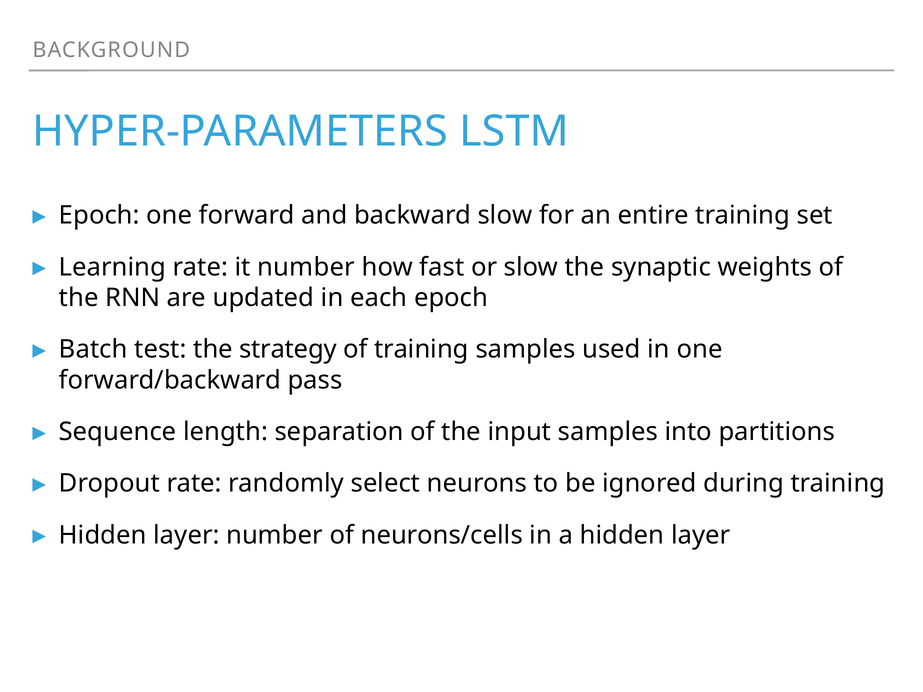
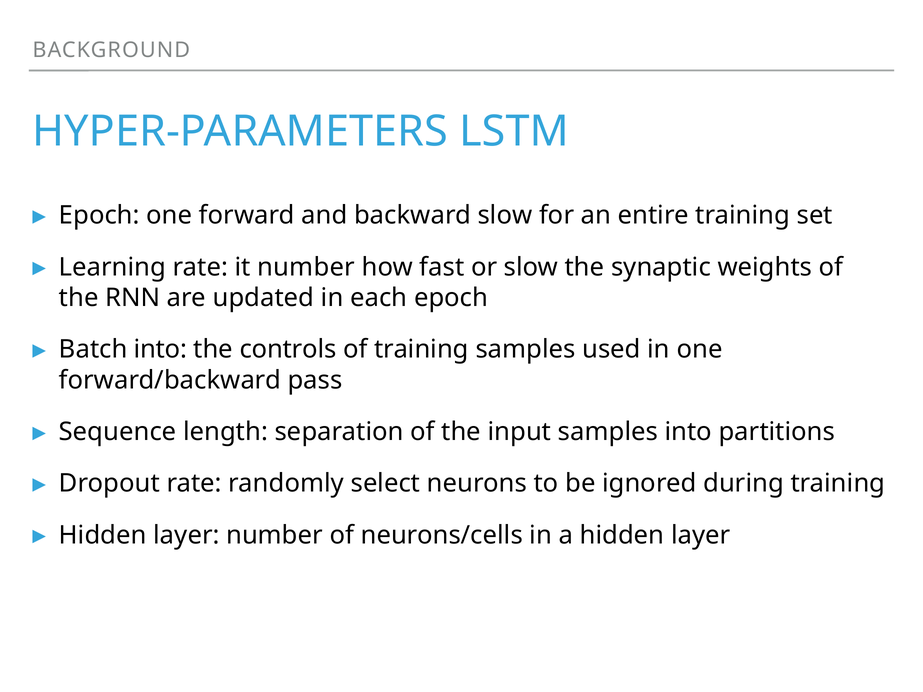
Batch test: test -> into
strategy: strategy -> controls
